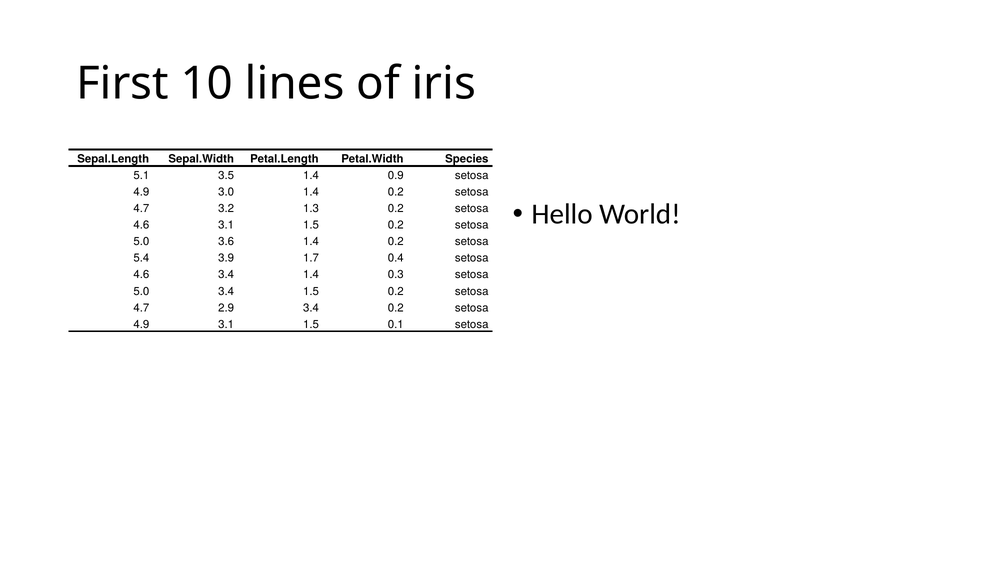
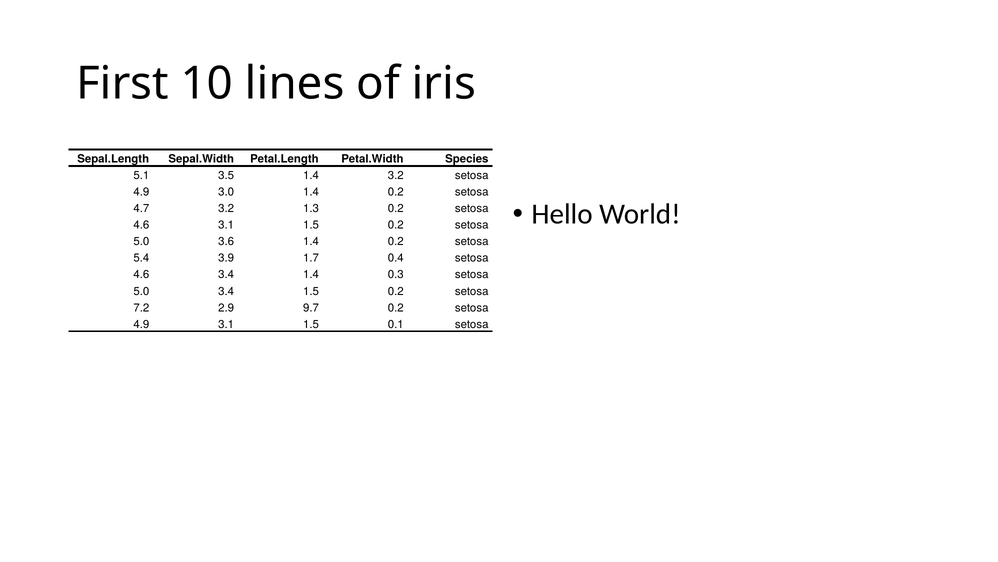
1.4 0.9: 0.9 -> 3.2
4.7 at (141, 307): 4.7 -> 7.2
2.9 3.4: 3.4 -> 9.7
